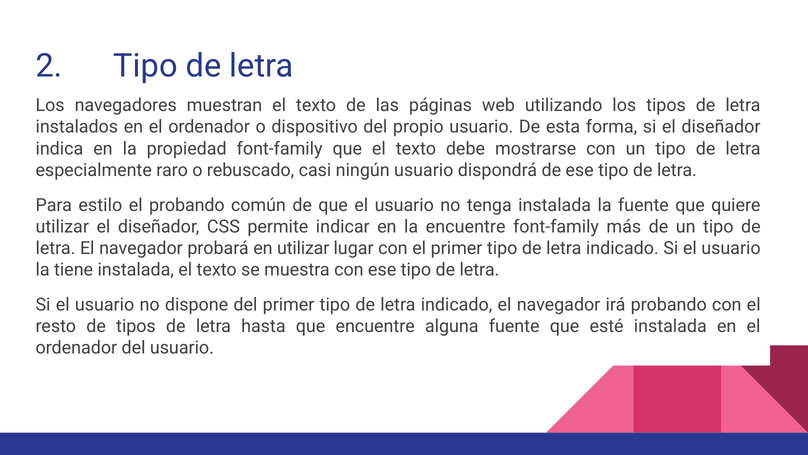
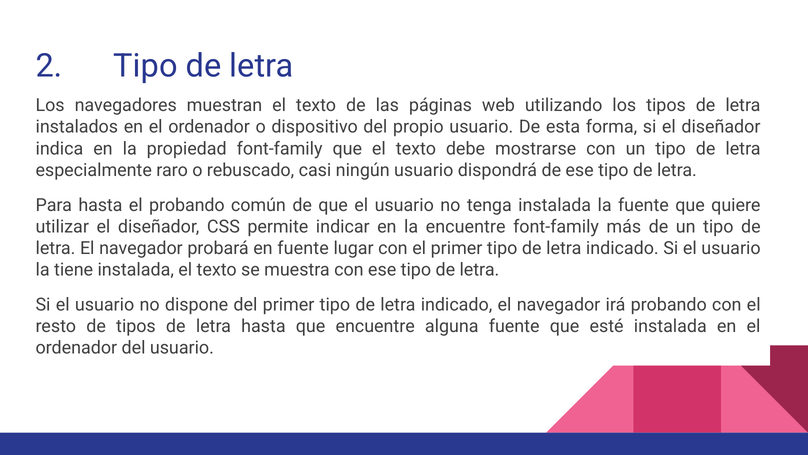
Para estilo: estilo -> hasta
en utilizar: utilizar -> fuente
